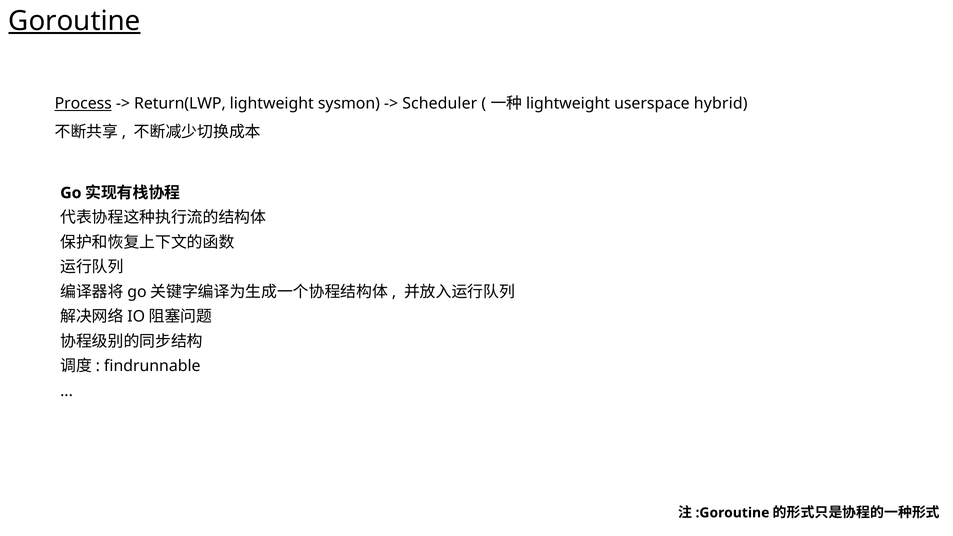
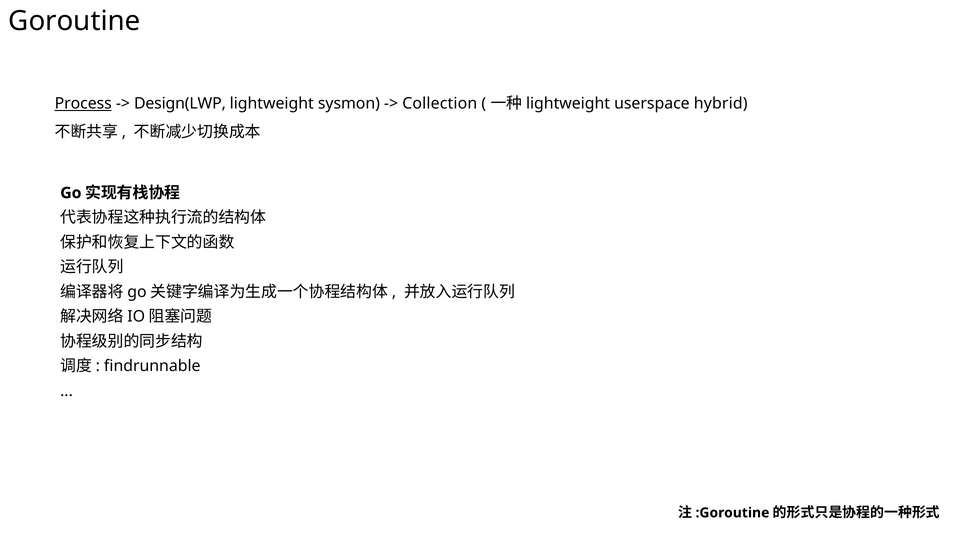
Goroutine underline: present -> none
Return(LWP: Return(LWP -> Design(LWP
Scheduler: Scheduler -> Collection
